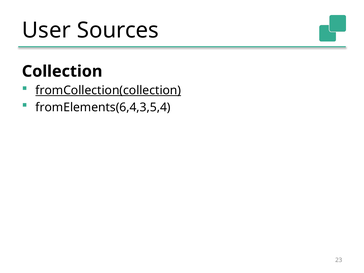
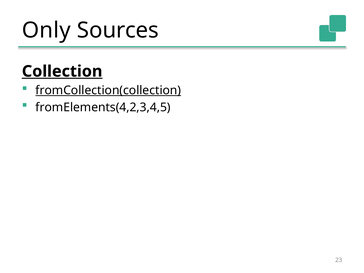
User: User -> Only
Collection underline: none -> present
fromElements(6,4,3,5,4: fromElements(6,4,3,5,4 -> fromElements(4,2,3,4,5
